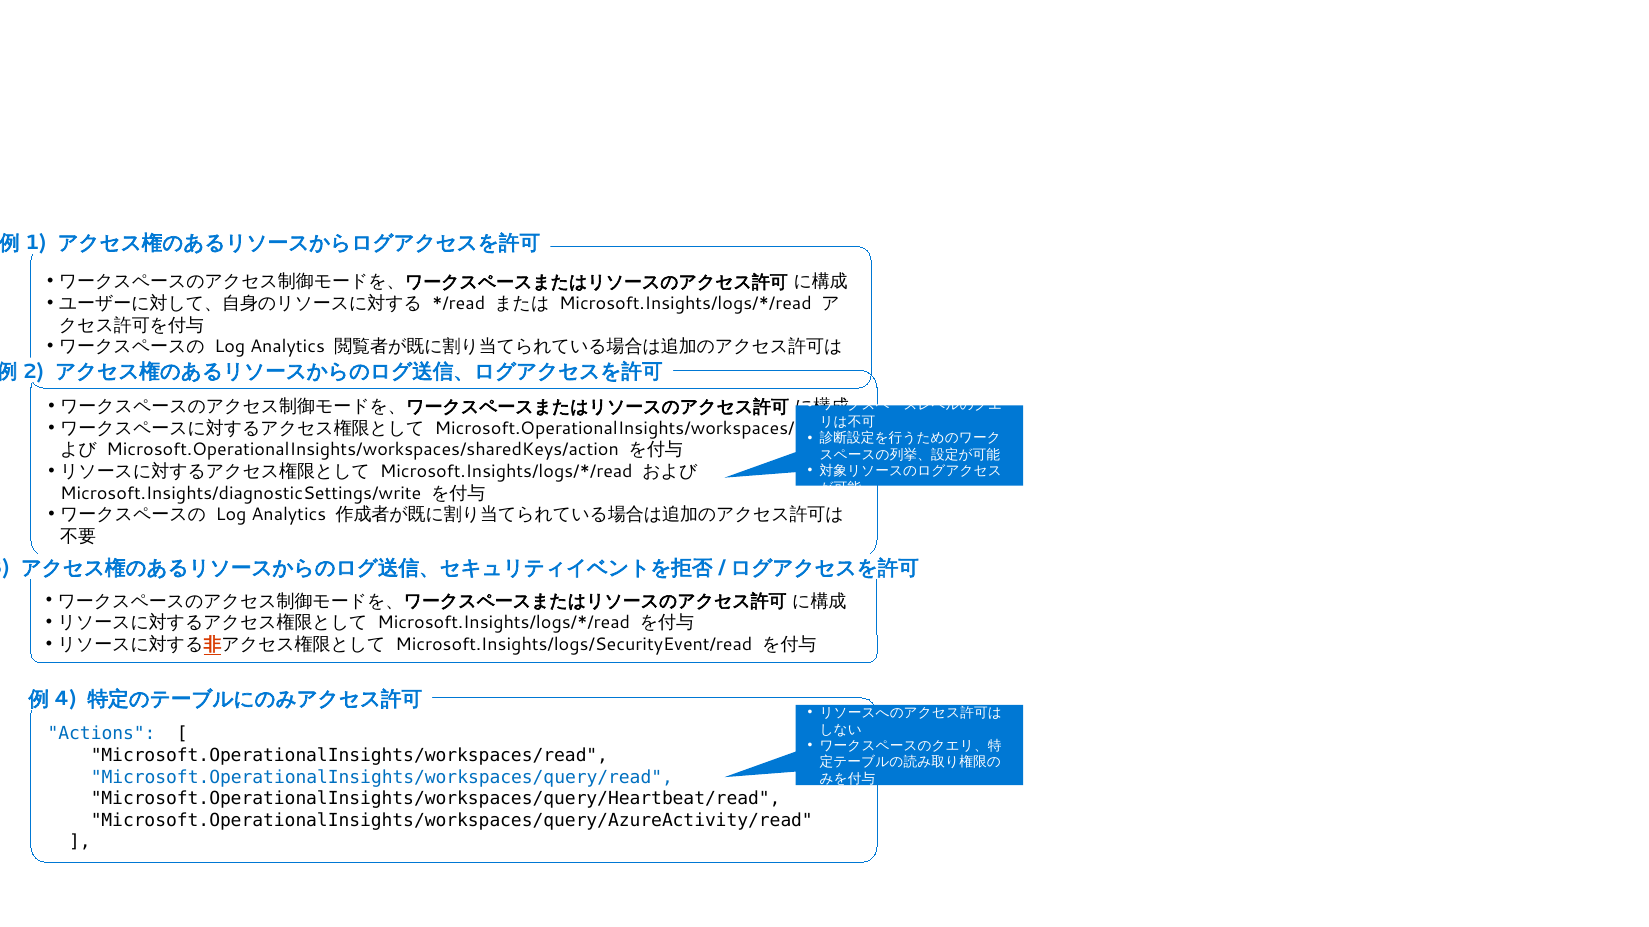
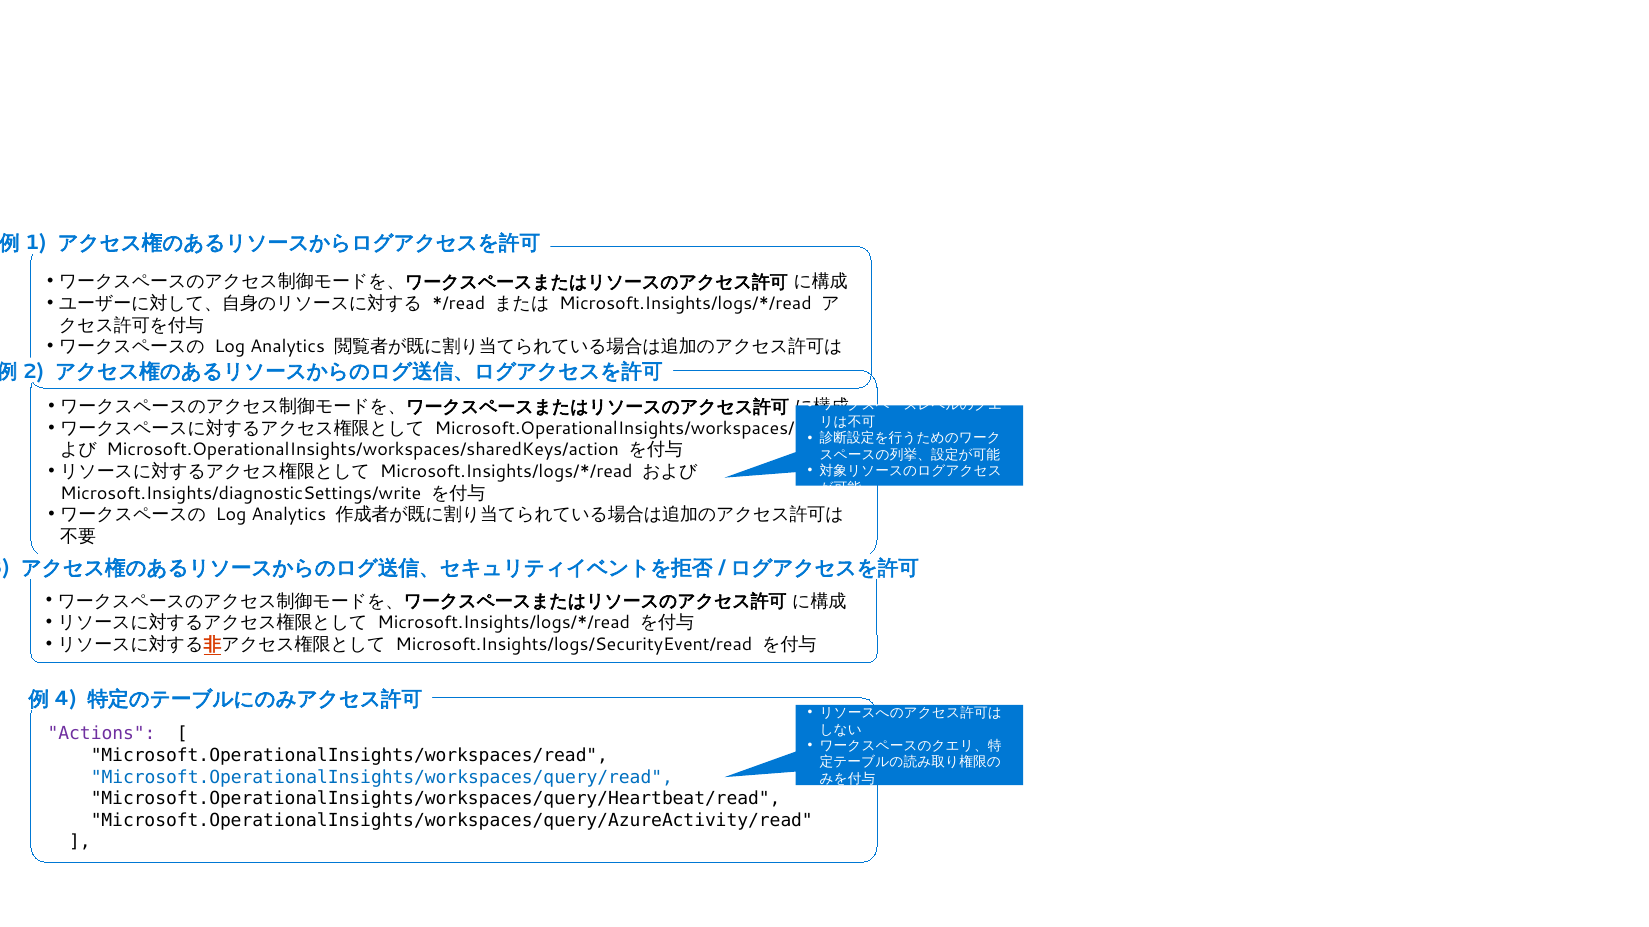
Actions colour: blue -> purple
